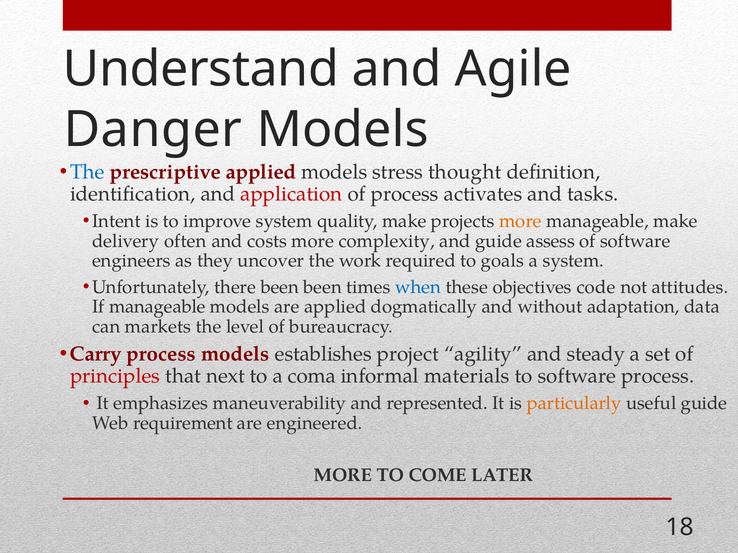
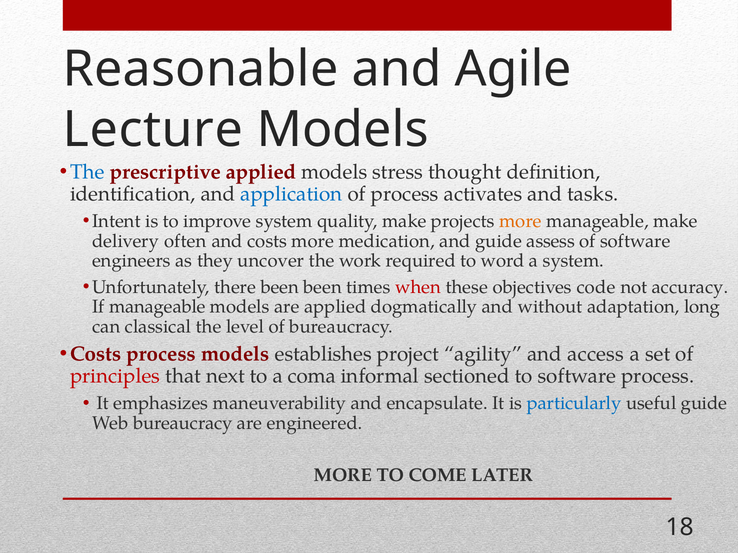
Understand: Understand -> Reasonable
Danger: Danger -> Lecture
application colour: red -> blue
complexity: complexity -> medication
goals: goals -> word
when colour: blue -> red
attitudes: attitudes -> accuracy
data: data -> long
markets: markets -> classical
Carry at (96, 354): Carry -> Costs
steady: steady -> access
materials: materials -> sectioned
represented: represented -> encapsulate
particularly colour: orange -> blue
Web requirement: requirement -> bureaucracy
